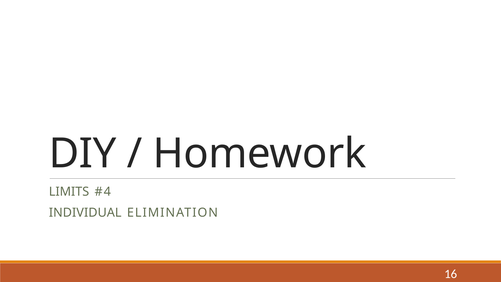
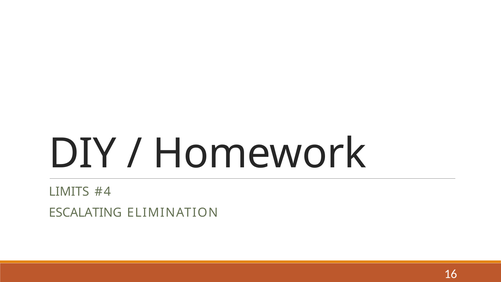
INDIVIDUAL: INDIVIDUAL -> ESCALATING
